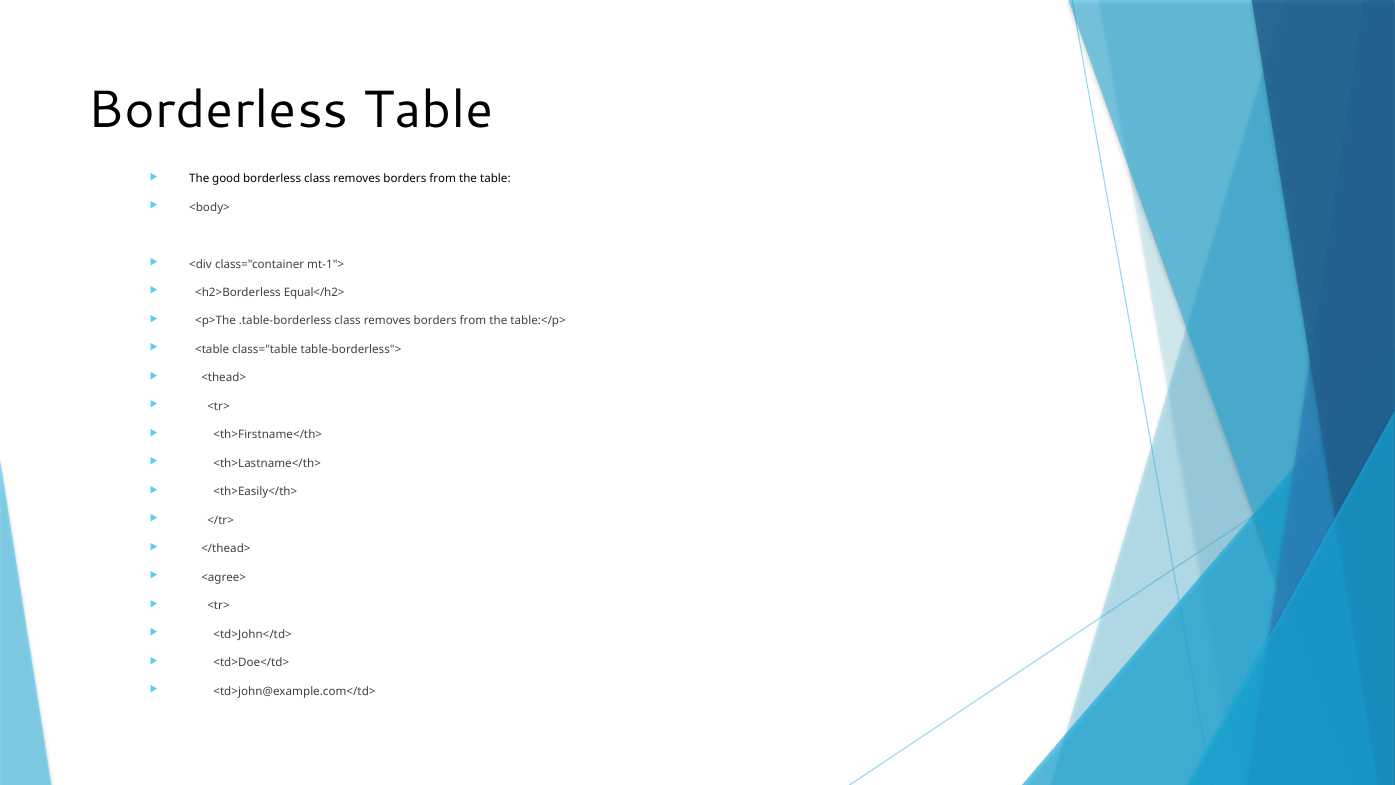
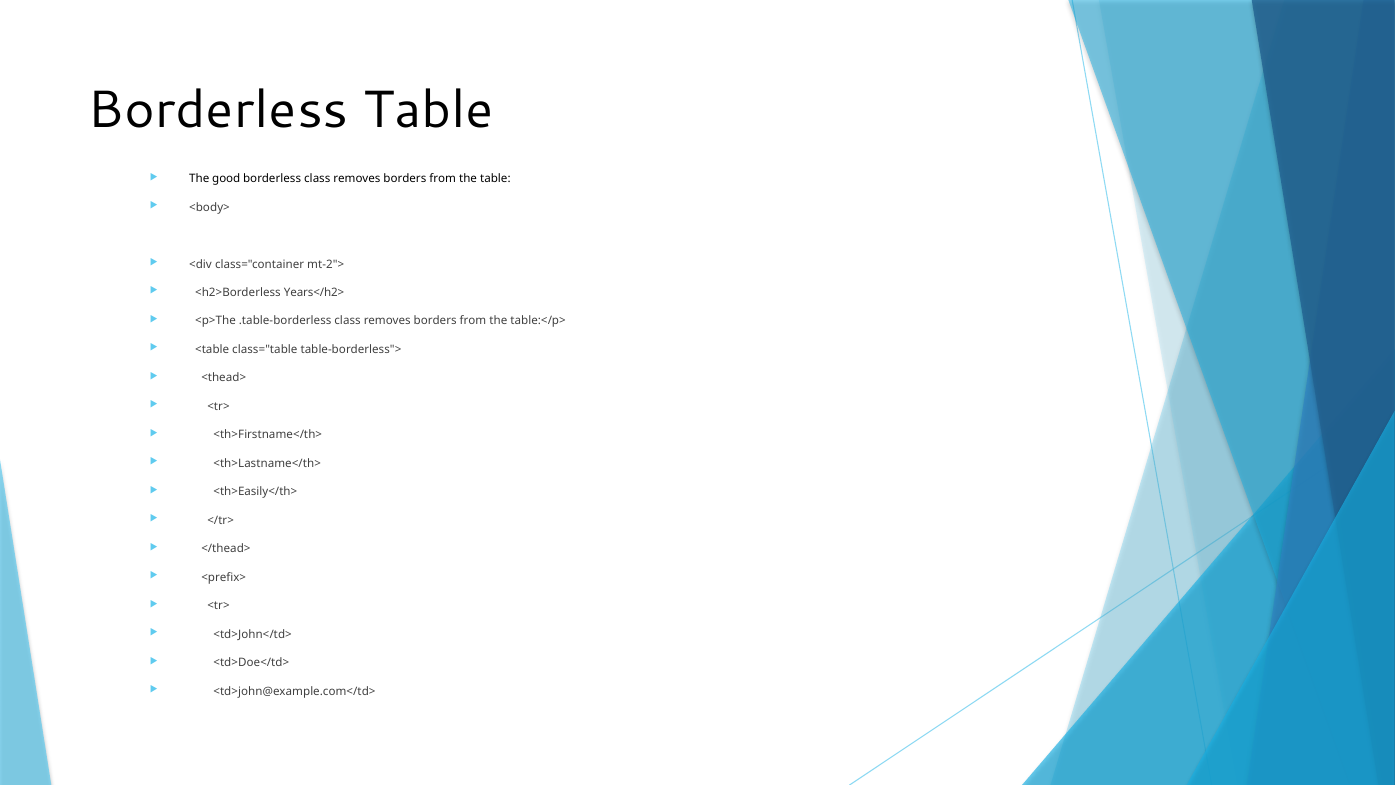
mt-1">: mt-1"> -> mt-2">
Equal</h2>: Equal</h2> -> Years</h2>
<agree>: <agree> -> <prefix>
